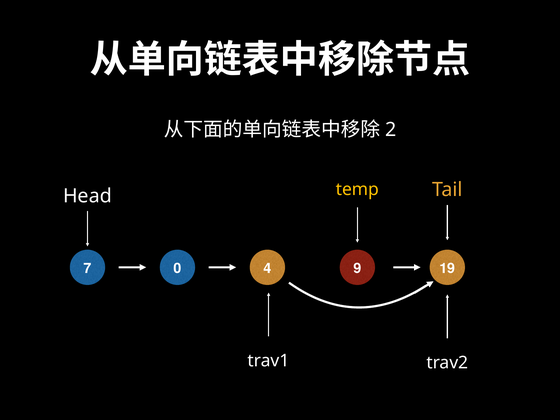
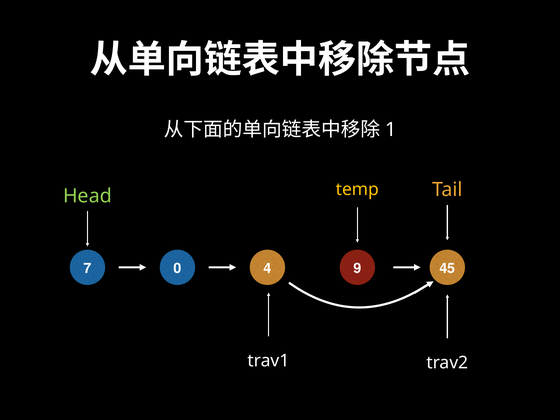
2: 2 -> 1
Head colour: white -> light green
19: 19 -> 45
